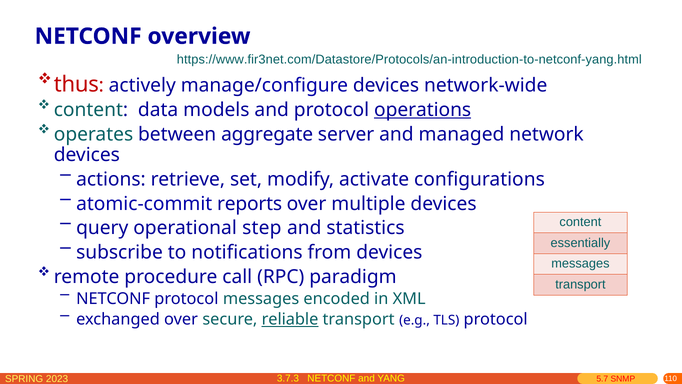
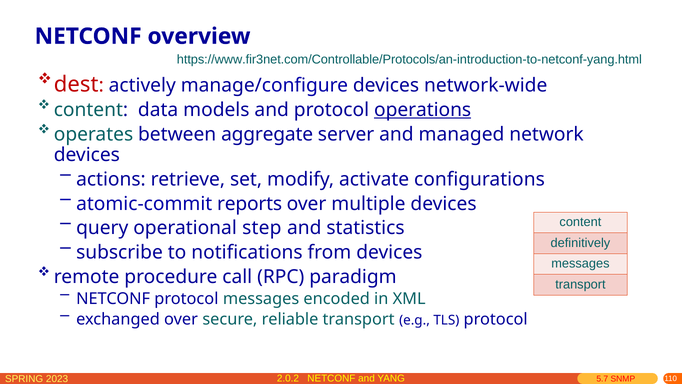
https://www.fir3net.com/Datastore/Protocols/an-introduction-to-netconf-yang.html: https://www.fir3net.com/Datastore/Protocols/an-introduction-to-netconf-yang.html -> https://www.fir3net.com/Controllable/Protocols/an-introduction-to-netconf-yang.html
thus: thus -> dest
essentially: essentially -> definitively
reliable underline: present -> none
3.7.3: 3.7.3 -> 2.0.2
